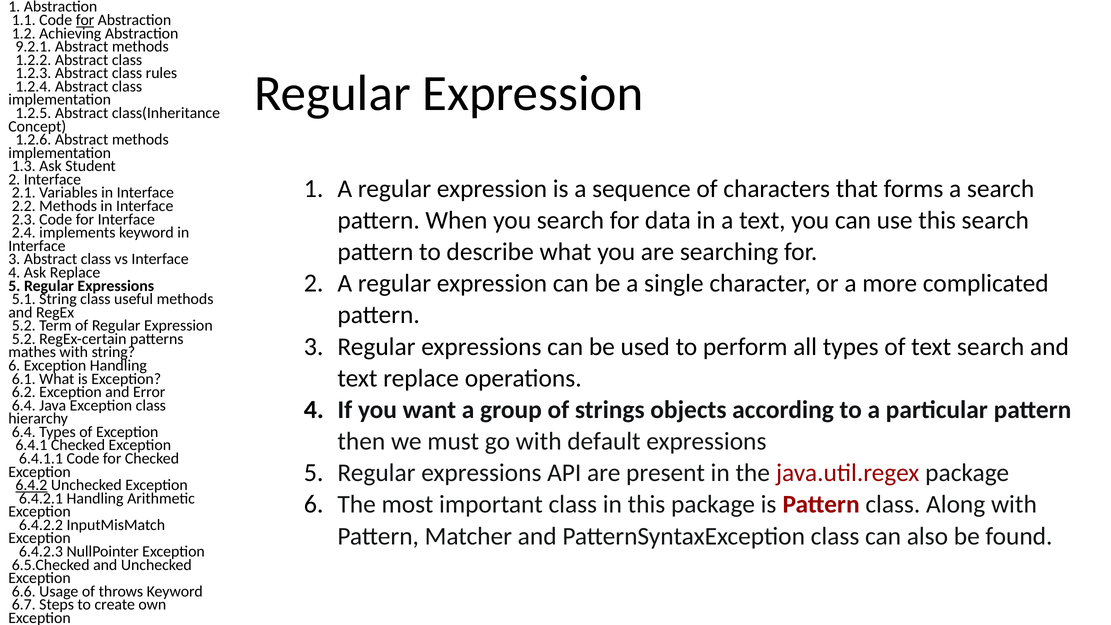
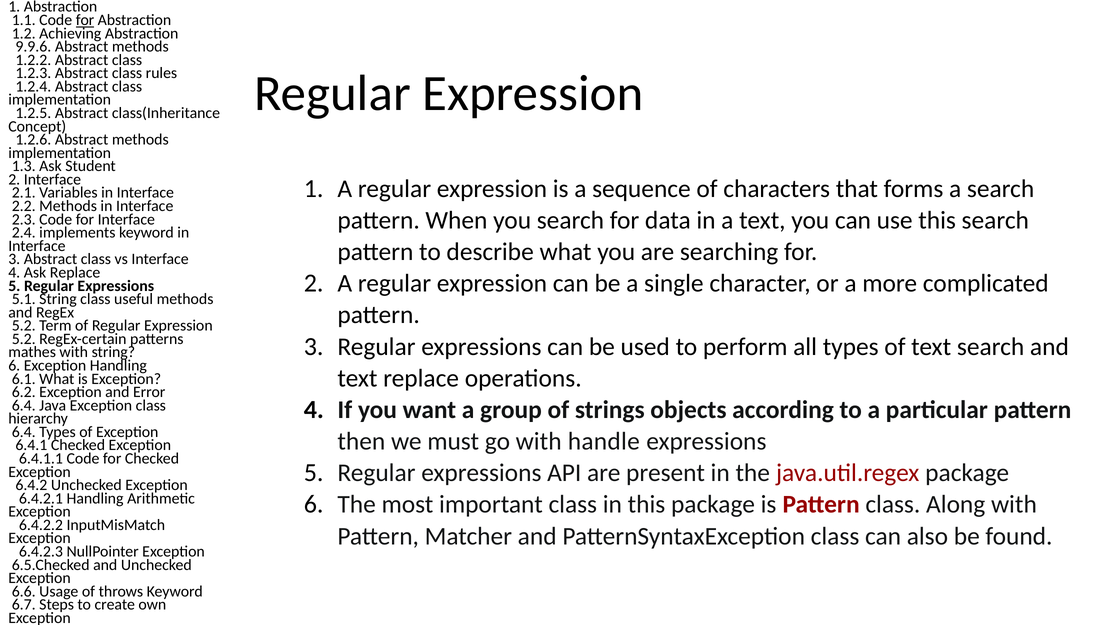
9.2.1: 9.2.1 -> 9.9.6
default: default -> handle
6.4.2 underline: present -> none
